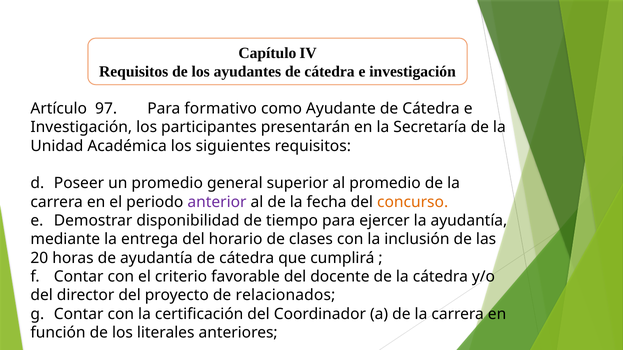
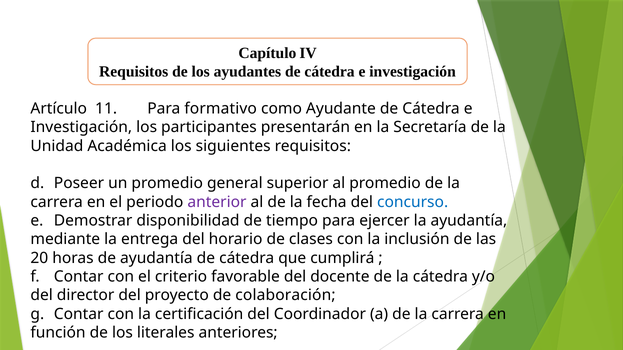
97: 97 -> 11
concurso colour: orange -> blue
relacionados: relacionados -> colaboración
